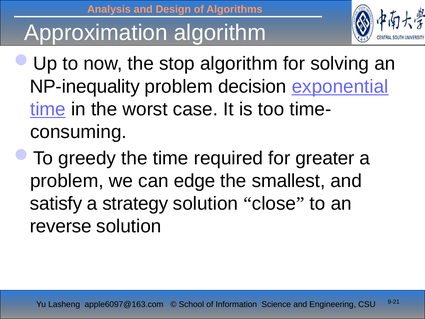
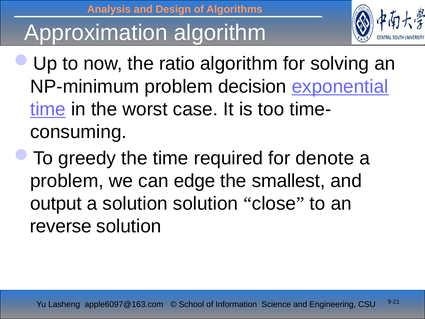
stop: stop -> ratio
NP-inequality: NP-inequality -> NP-minimum
greater: greater -> denote
satisfy: satisfy -> output
a strategy: strategy -> solution
